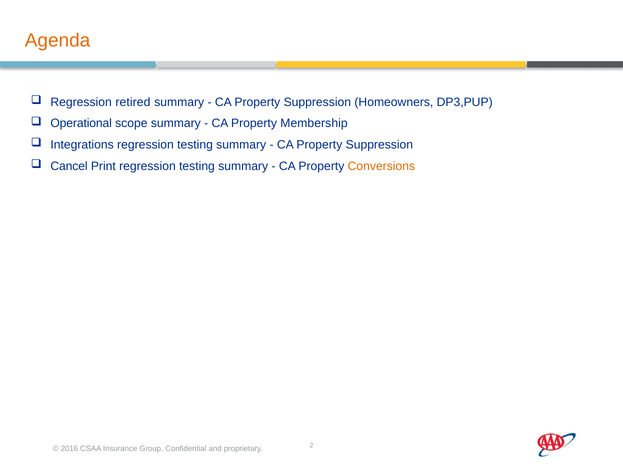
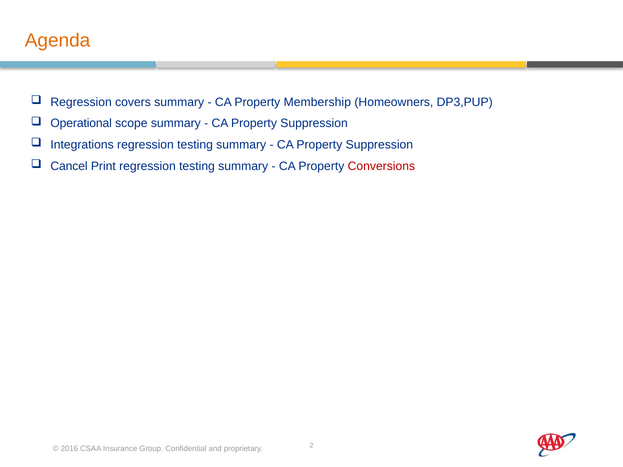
retired: retired -> covers
Suppression at (317, 102): Suppression -> Membership
Membership at (314, 124): Membership -> Suppression
Conversions colour: orange -> red
